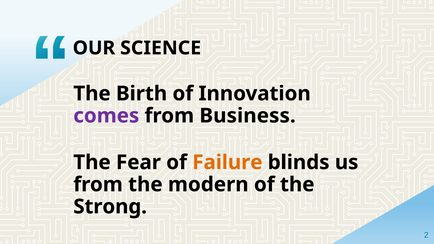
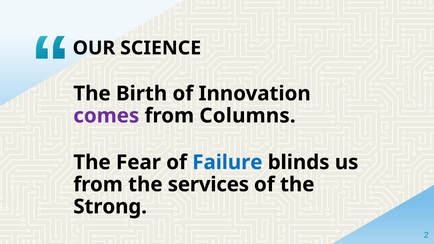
Business: Business -> Columns
Failure colour: orange -> blue
modern: modern -> services
